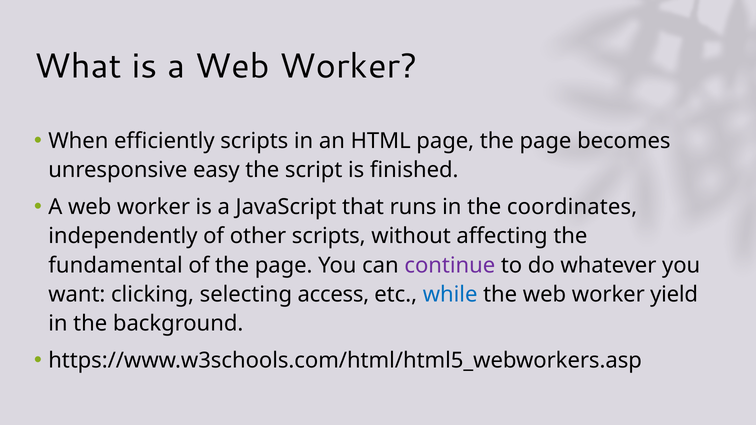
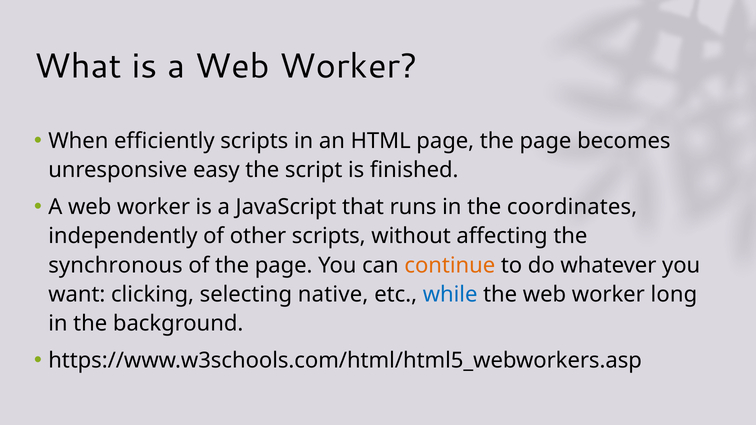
fundamental: fundamental -> synchronous
continue colour: purple -> orange
access: access -> native
yield: yield -> long
